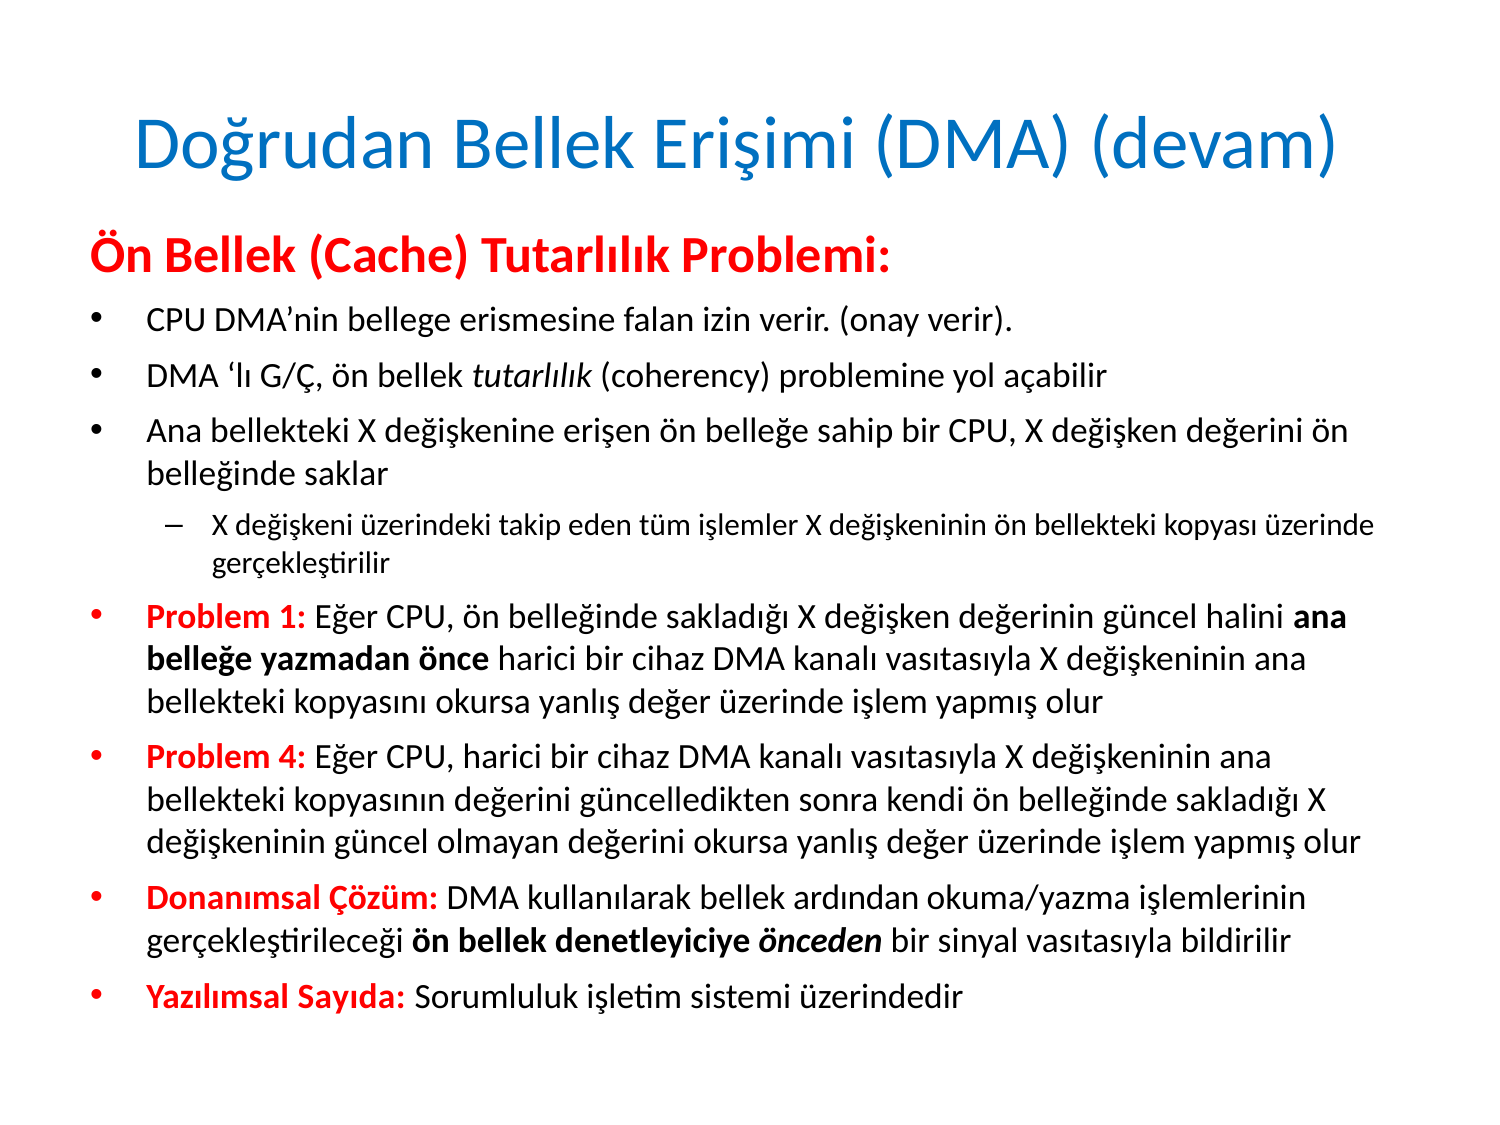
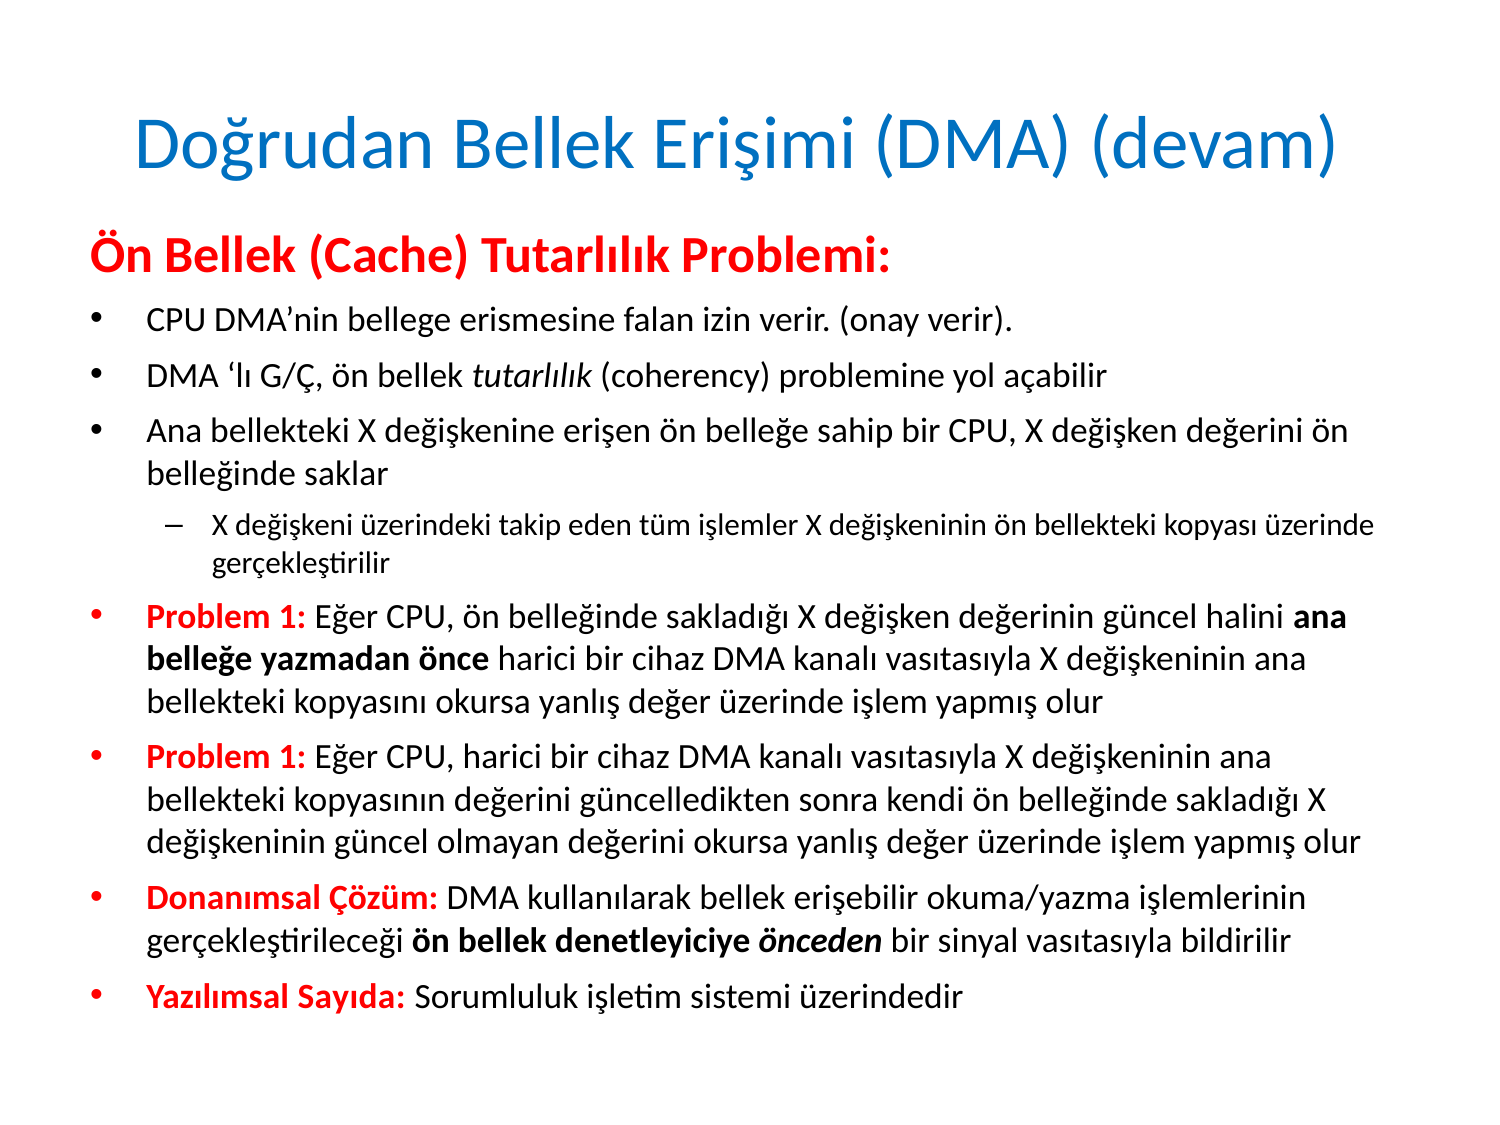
4 at (293, 757): 4 -> 1
ardından: ardından -> erişebilir
